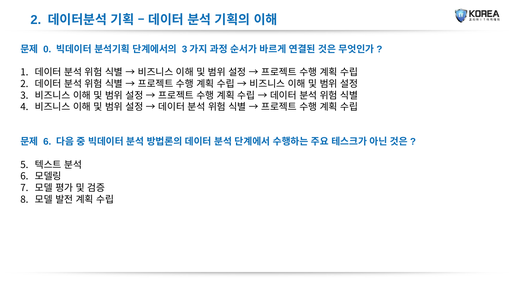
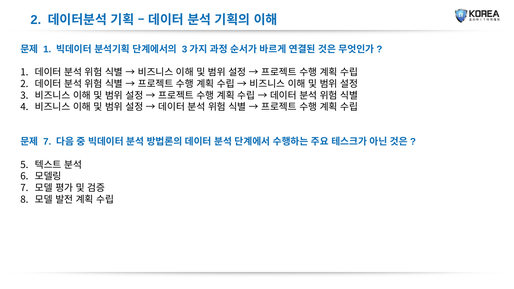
0 at (47, 49): 0 -> 1
6 at (47, 142): 6 -> 7
